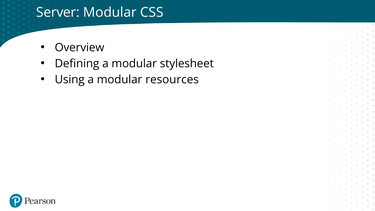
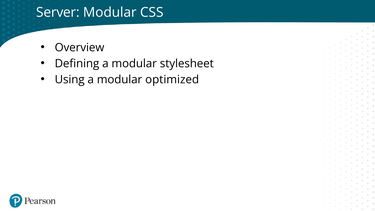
resources: resources -> optimized
